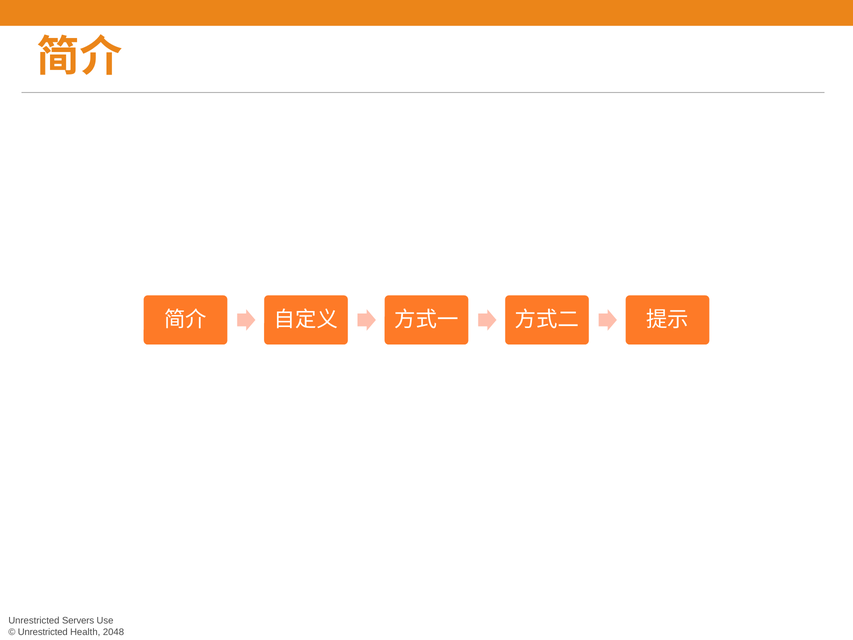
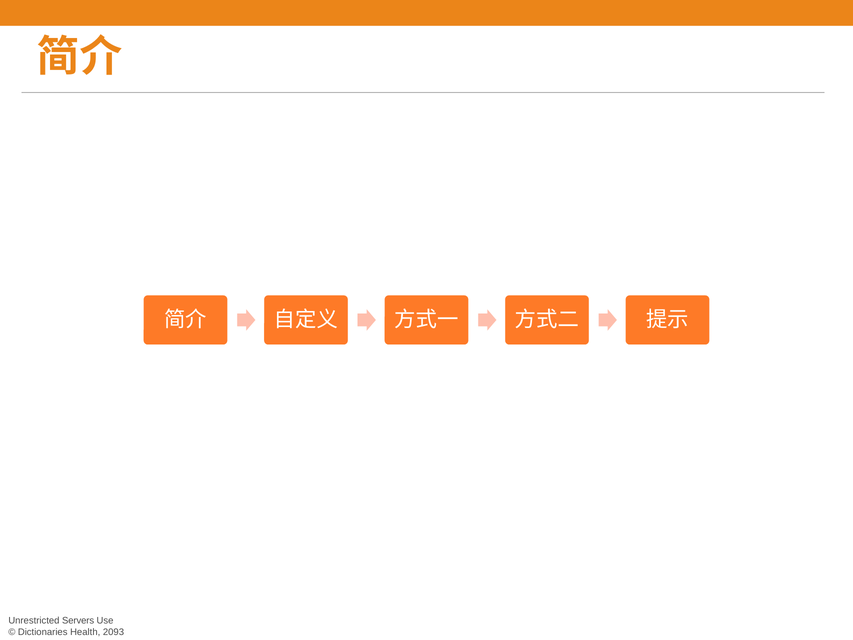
Unrestricted at (43, 632): Unrestricted -> Dictionaries
2048: 2048 -> 2093
